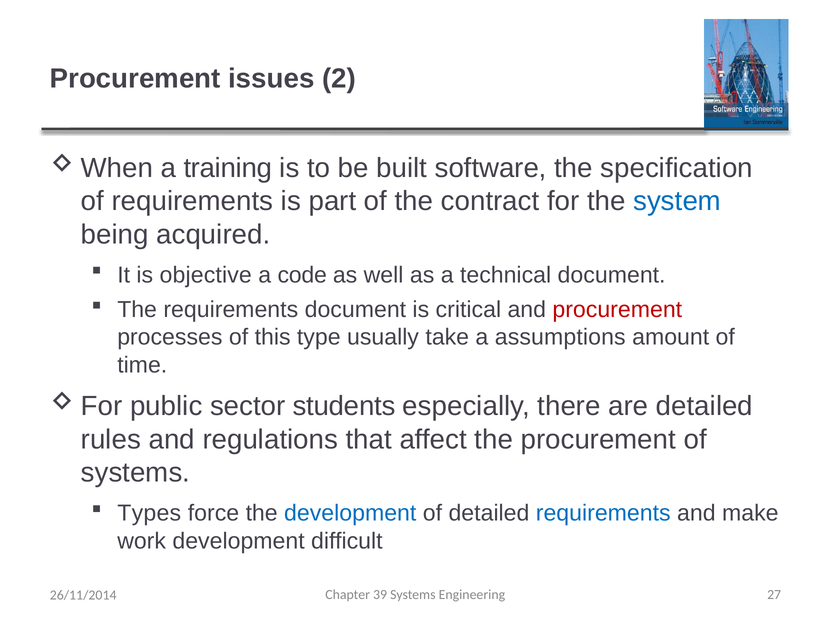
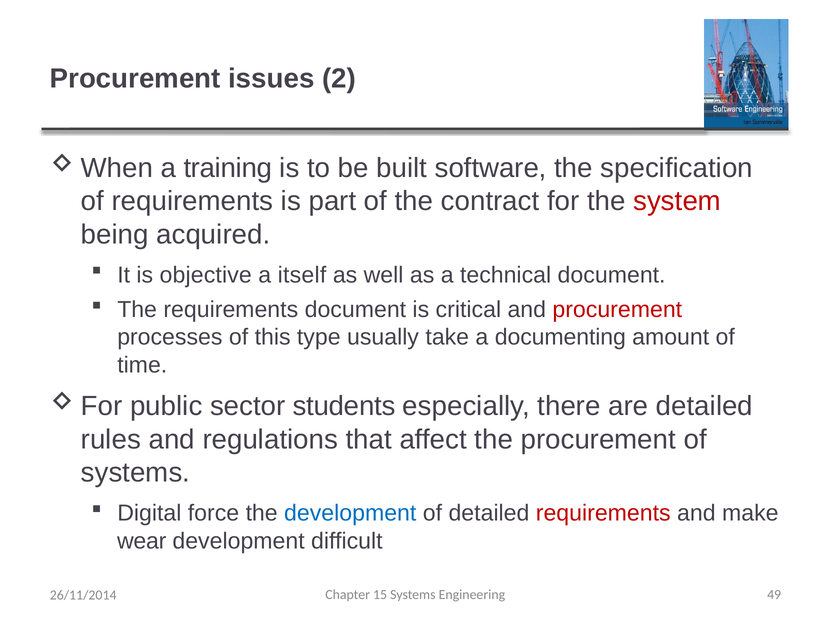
system colour: blue -> red
code: code -> itself
assumptions: assumptions -> documenting
Types: Types -> Digital
requirements at (603, 513) colour: blue -> red
work: work -> wear
39: 39 -> 15
27: 27 -> 49
